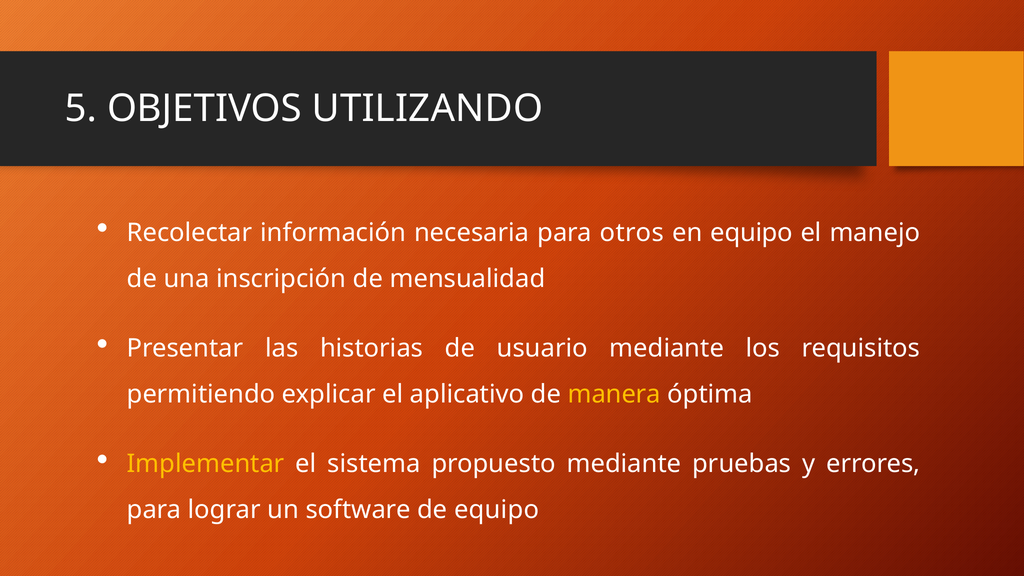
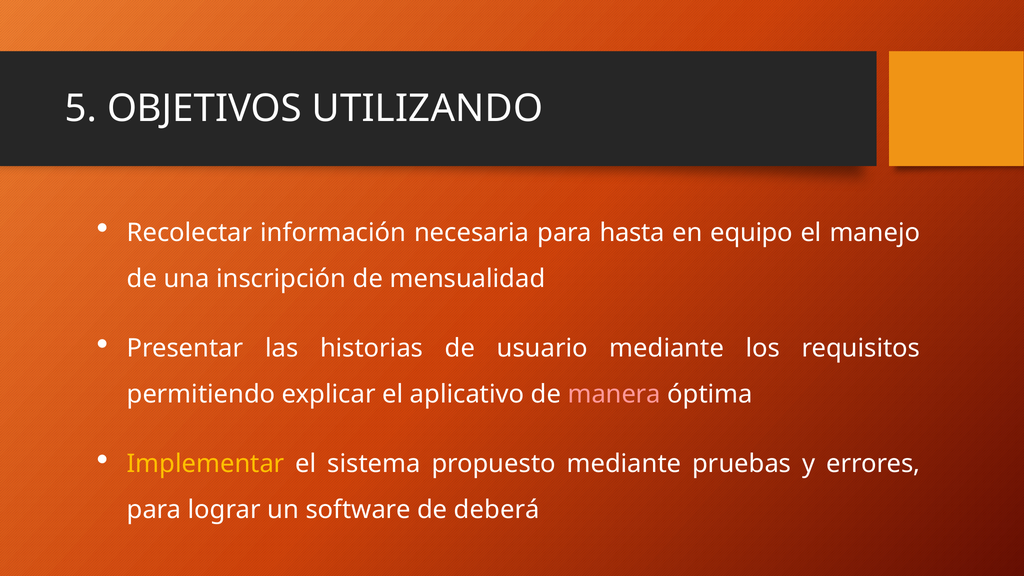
otros: otros -> hasta
manera colour: yellow -> pink
de equipo: equipo -> deberá
